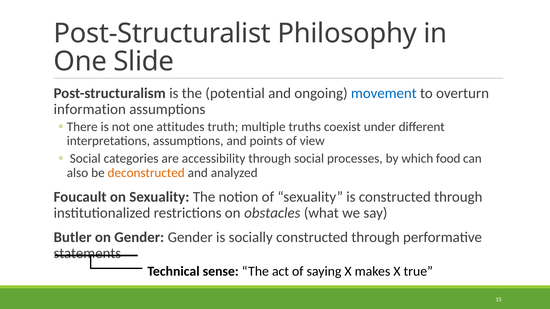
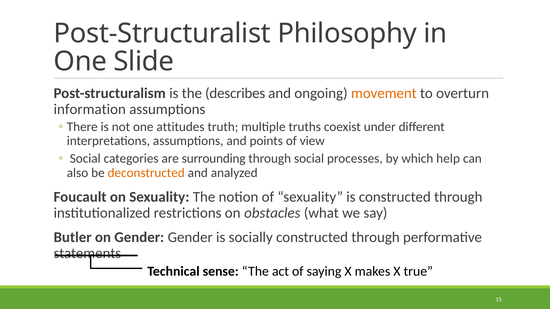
potential: potential -> describes
movement colour: blue -> orange
accessibility: accessibility -> surrounding
food: food -> help
